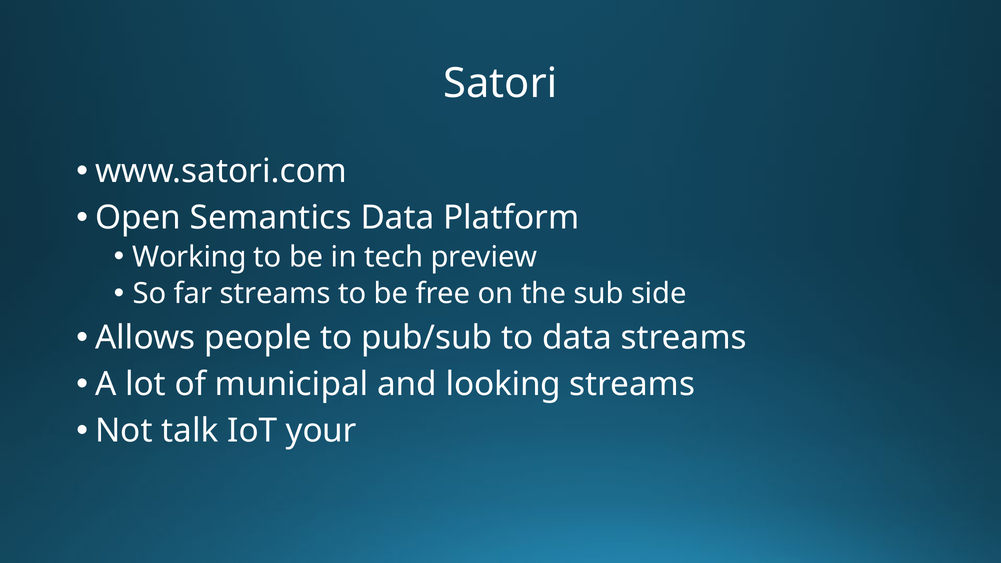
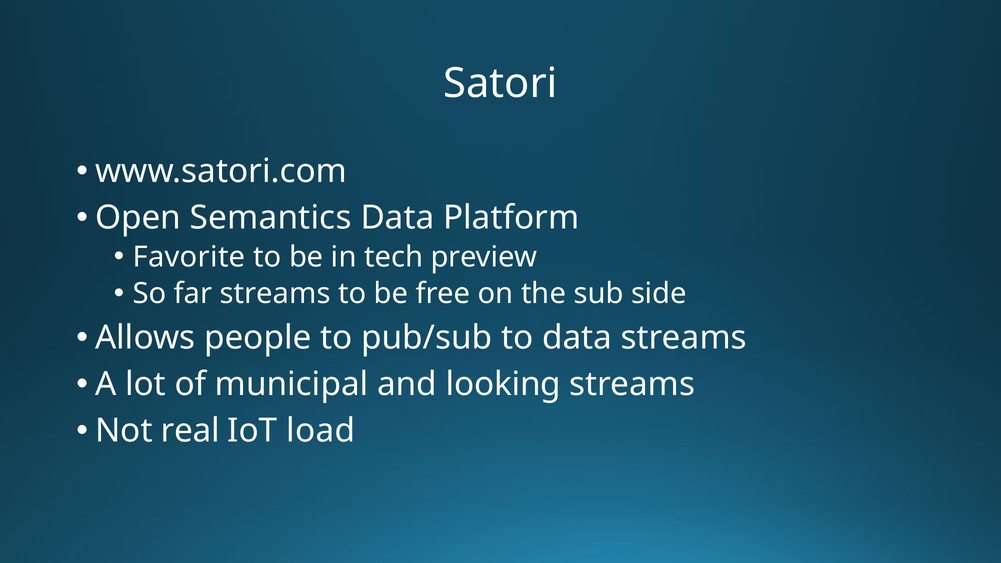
Working: Working -> Favorite
talk: talk -> real
your: your -> load
